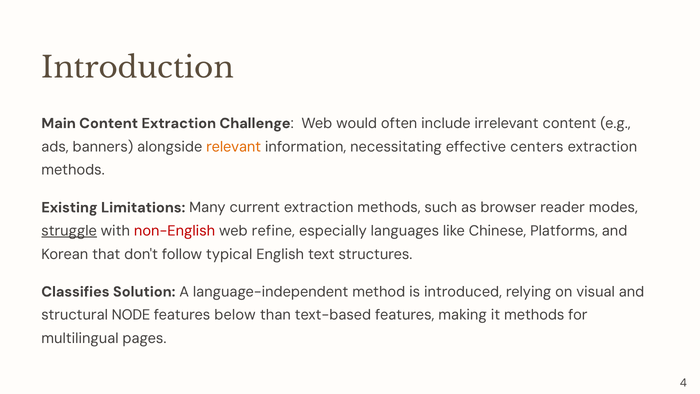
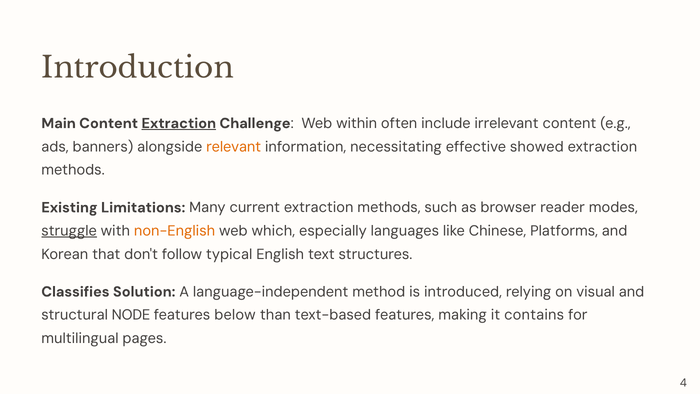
Extraction at (179, 123) underline: none -> present
would: would -> within
centers: centers -> showed
non-English colour: red -> orange
refine: refine -> which
it methods: methods -> contains
